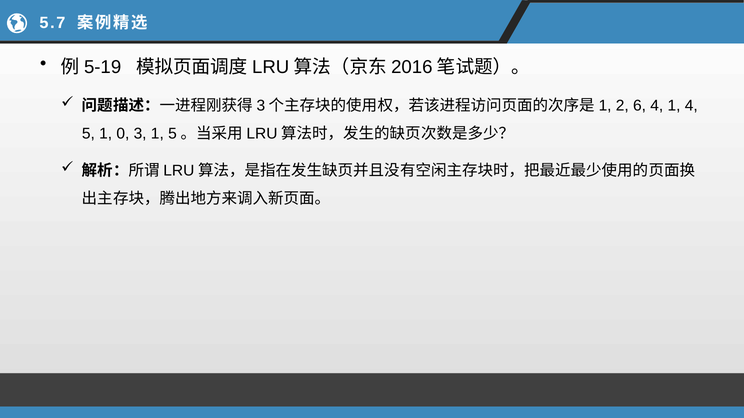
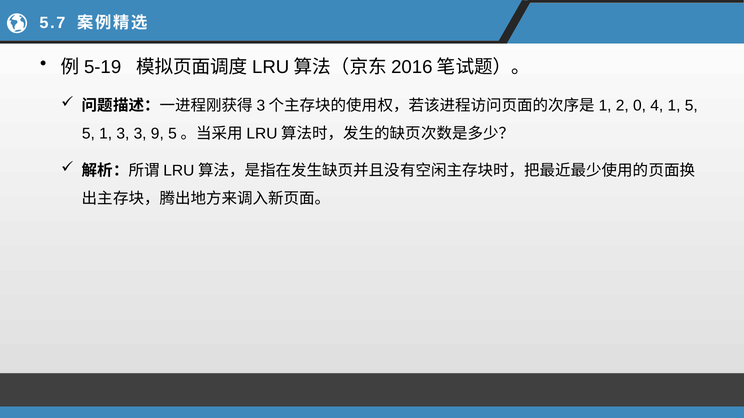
6: 6 -> 0
1 4: 4 -> 5
1 0: 0 -> 3
3 1: 1 -> 9
